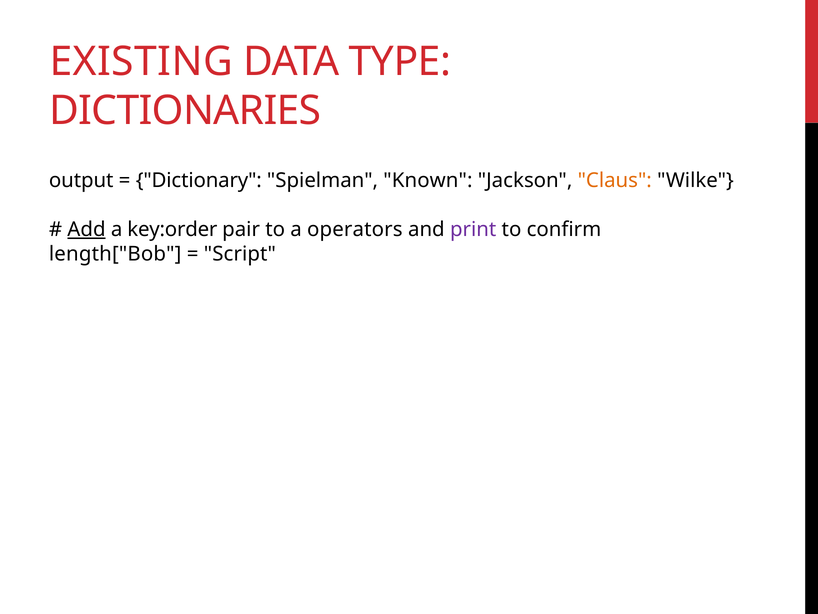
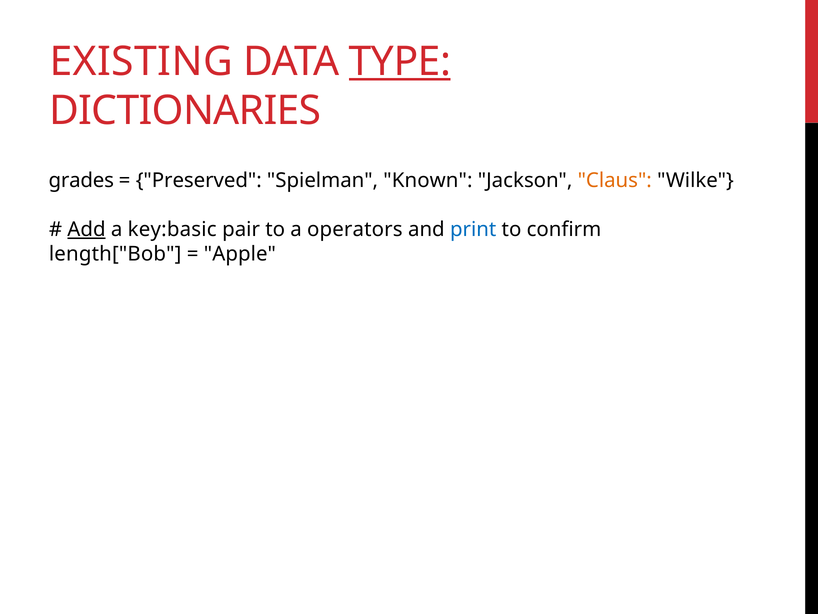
TYPE underline: none -> present
output: output -> grades
Dictionary: Dictionary -> Preserved
key:order: key:order -> key:basic
print colour: purple -> blue
Script: Script -> Apple
